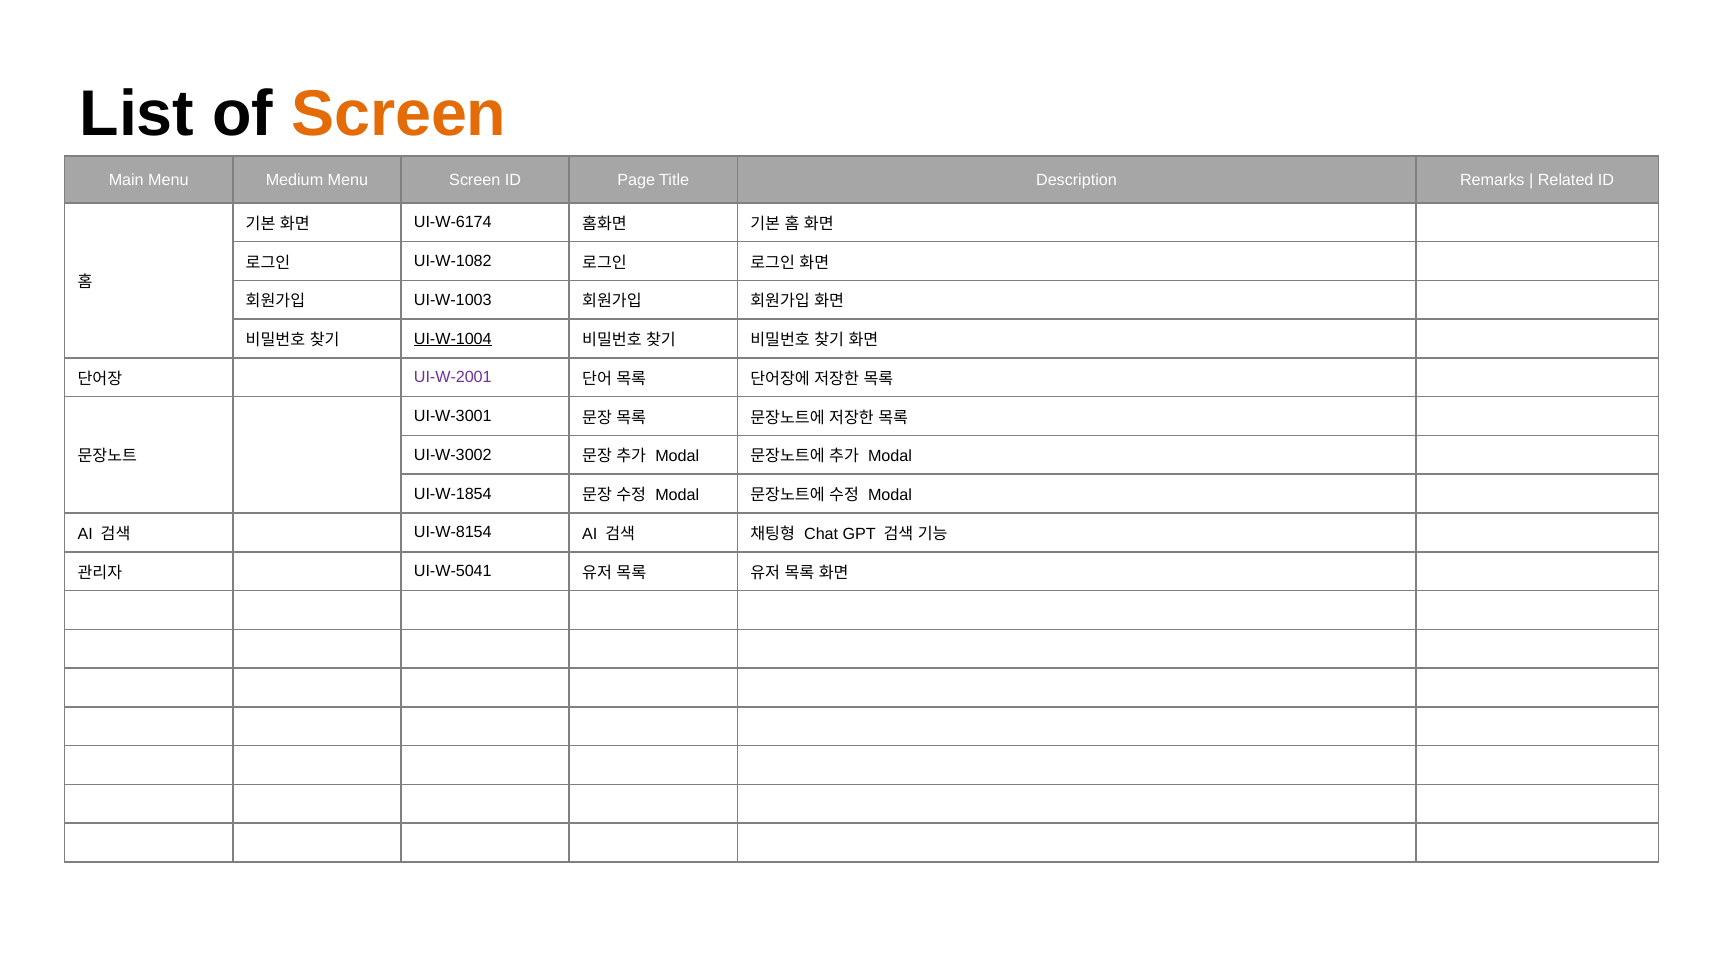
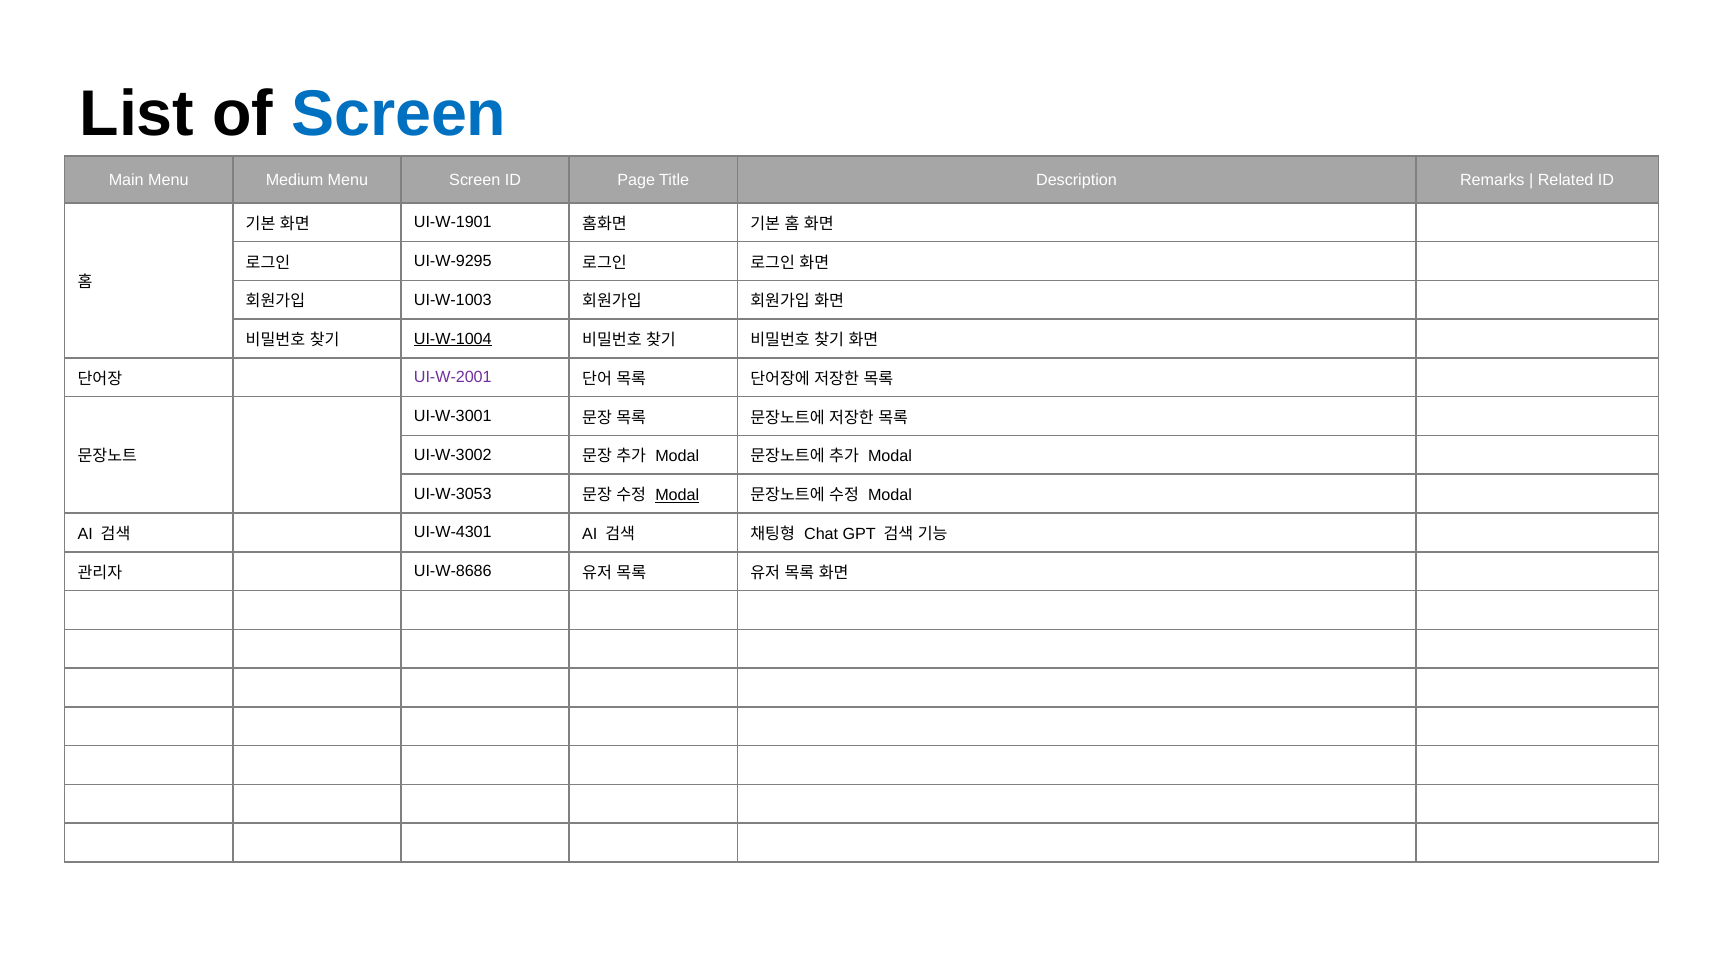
Screen at (399, 114) colour: orange -> blue
UI-W-6174: UI-W-6174 -> UI-W-1901
UI-W-1082: UI-W-1082 -> UI-W-9295
UI-W-1854: UI-W-1854 -> UI-W-3053
Modal at (677, 495) underline: none -> present
UI-W-8154: UI-W-8154 -> UI-W-4301
UI-W-5041: UI-W-5041 -> UI-W-8686
